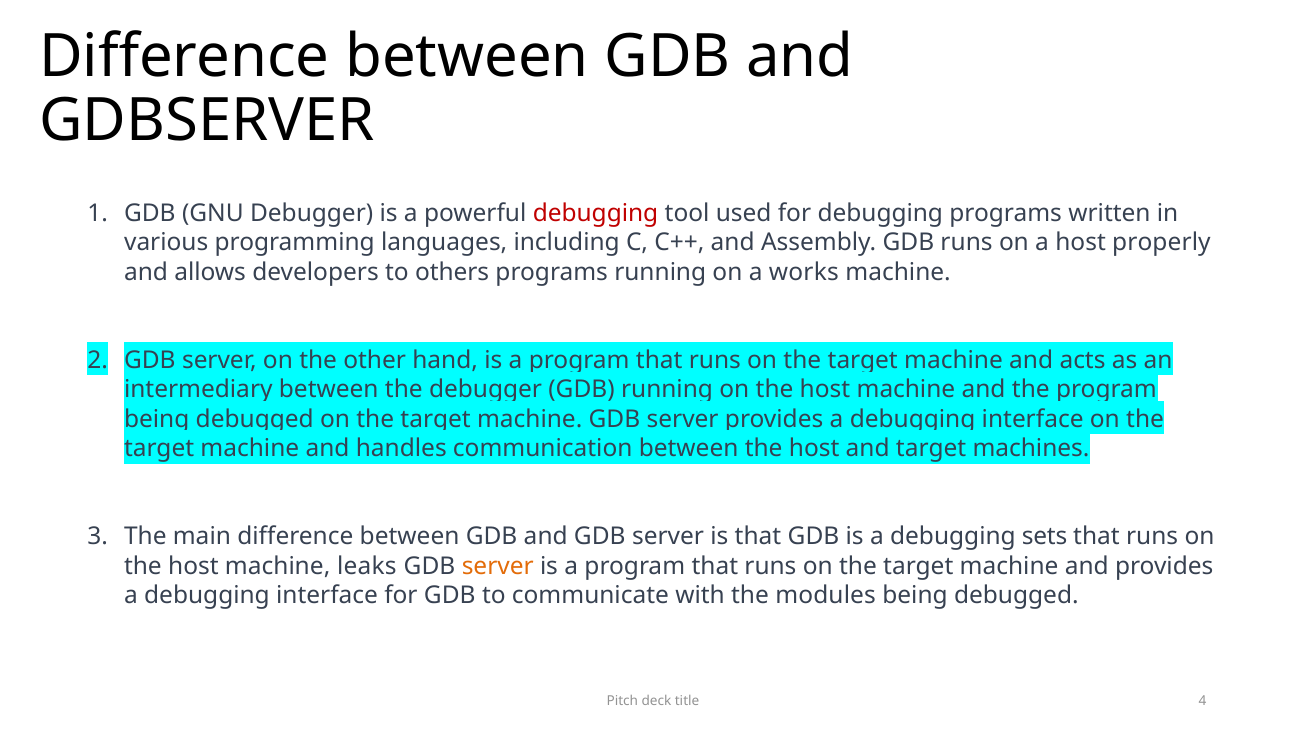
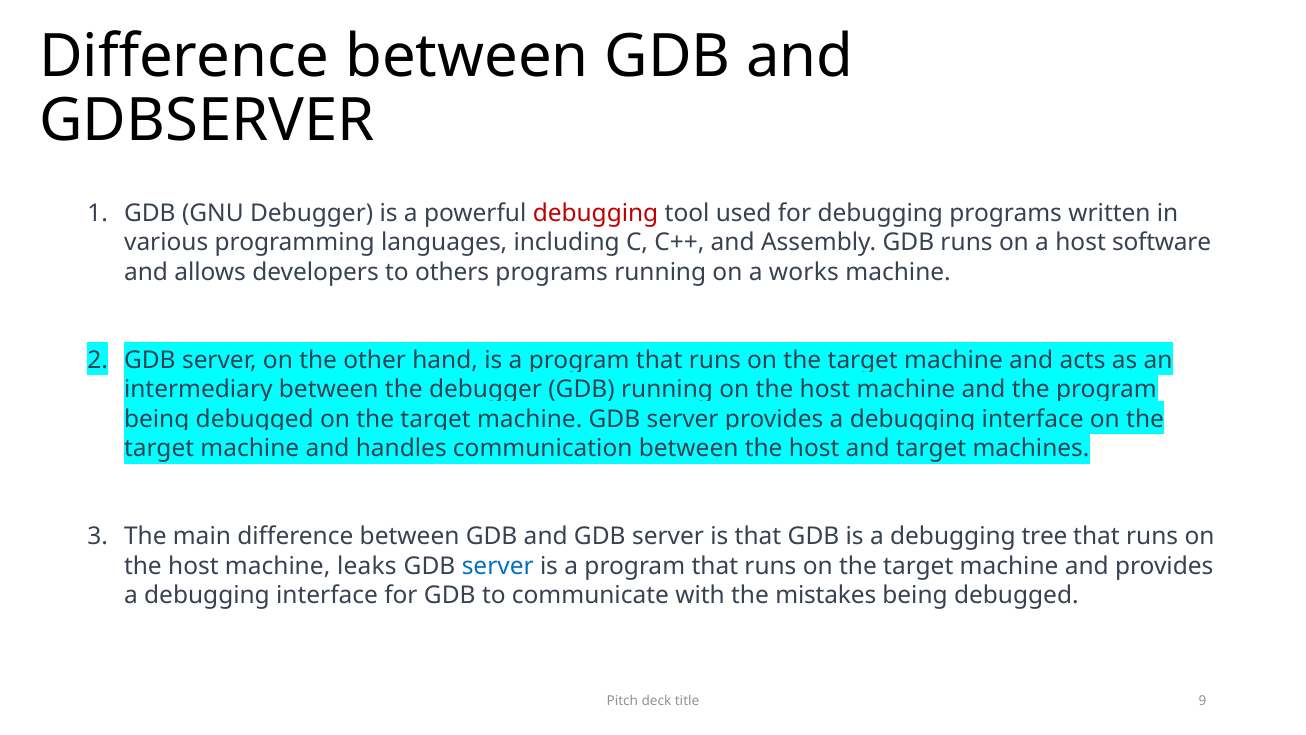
properly: properly -> software
sets: sets -> tree
server at (498, 566) colour: orange -> blue
modules: modules -> mistakes
4: 4 -> 9
